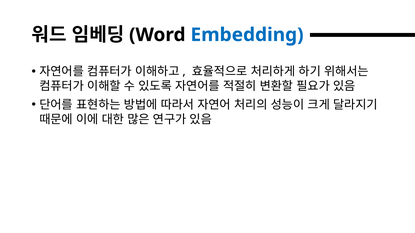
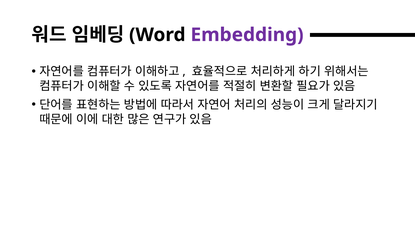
Embedding colour: blue -> purple
